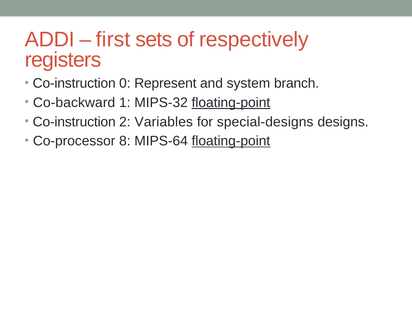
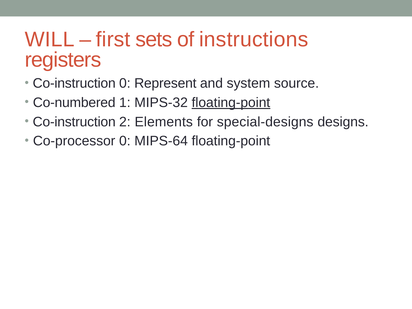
ADDI: ADDI -> WILL
respectively: respectively -> instructions
branch: branch -> source
Co-backward: Co-backward -> Co-numbered
Variables: Variables -> Elements
Co-processor 8: 8 -> 0
floating-point at (231, 141) underline: present -> none
